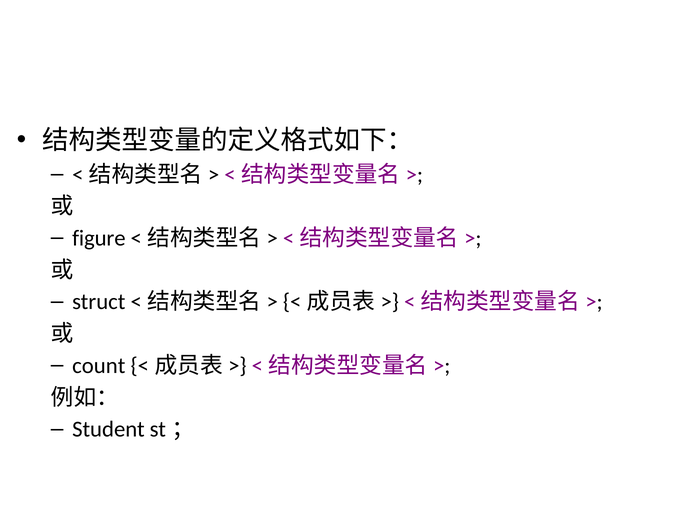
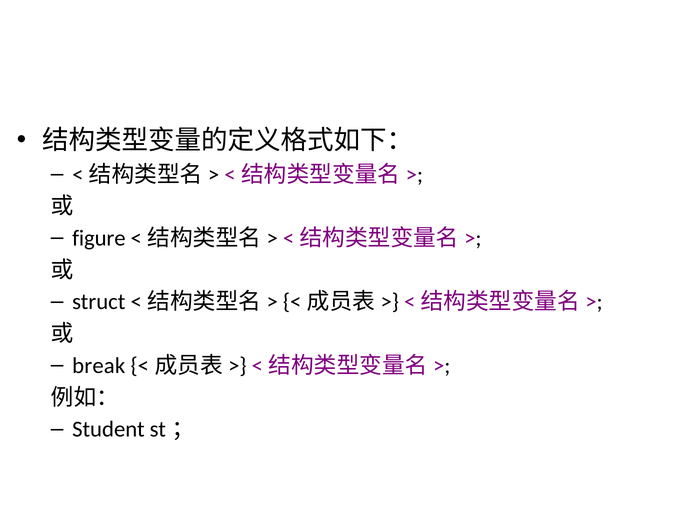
count: count -> break
